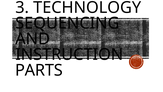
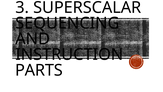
TECHNOLOGY: TECHNOLOGY -> SUPERSCALAR
